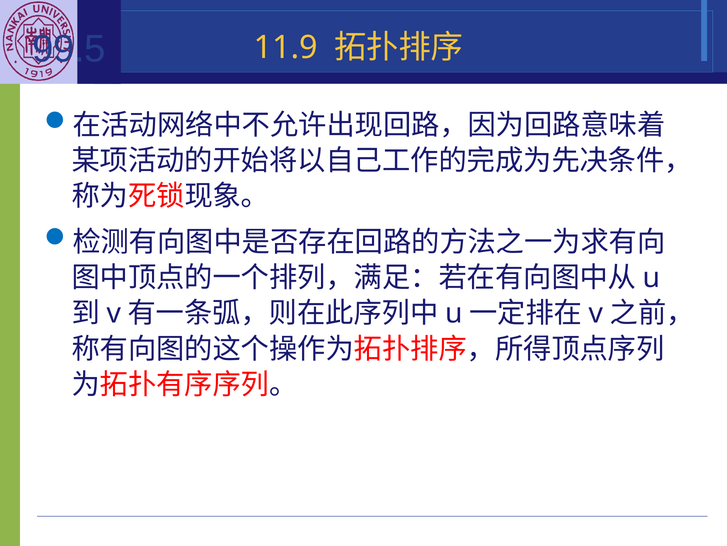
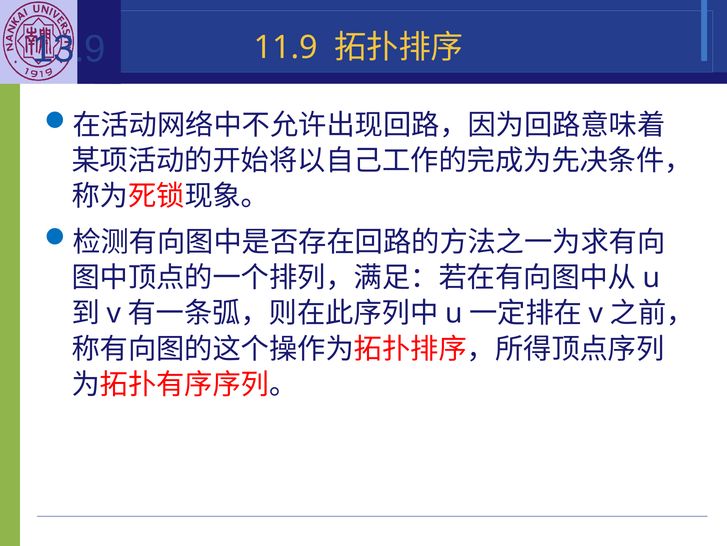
99.5: 99.5 -> 13.9
